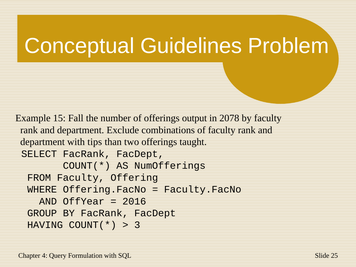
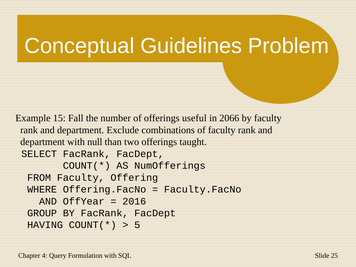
output: output -> useful
2078: 2078 -> 2066
tips: tips -> null
3: 3 -> 5
